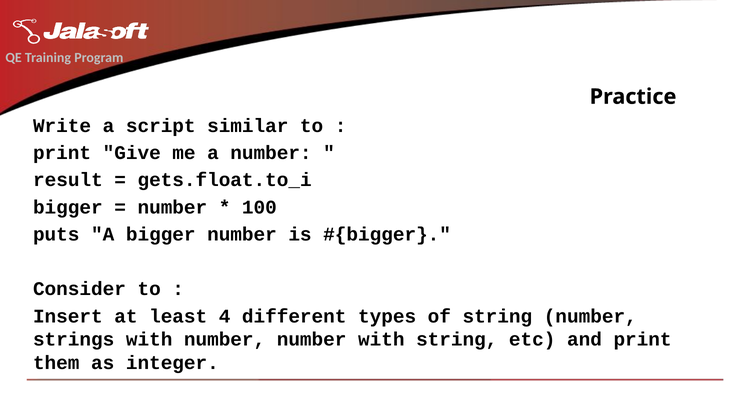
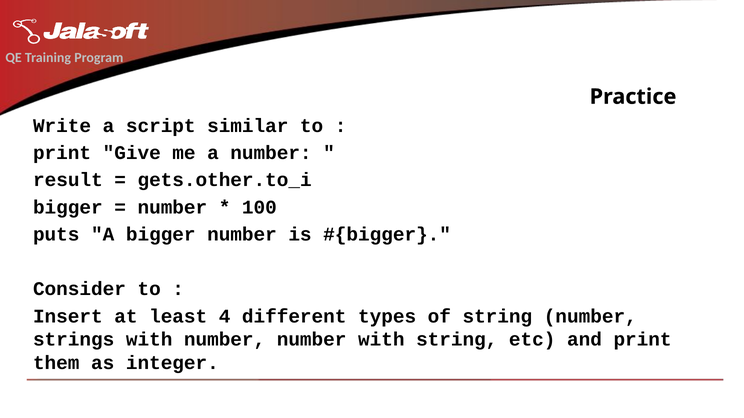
gets.float.to_i: gets.float.to_i -> gets.other.to_i
